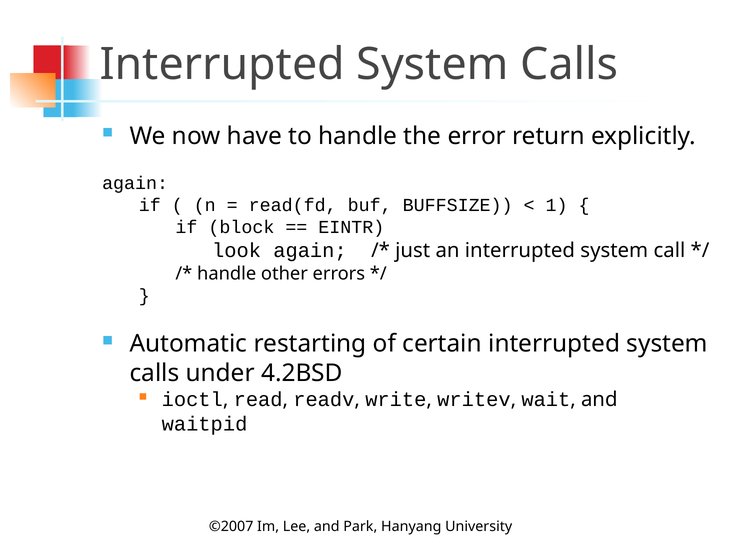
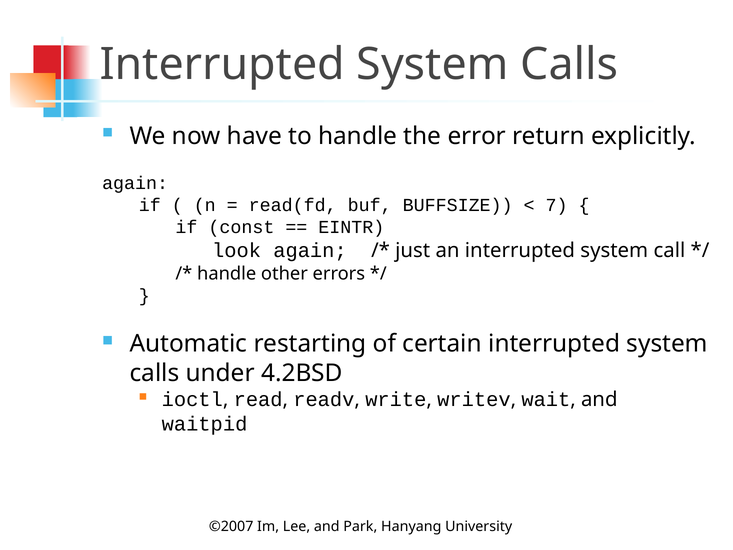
1: 1 -> 7
block: block -> const
